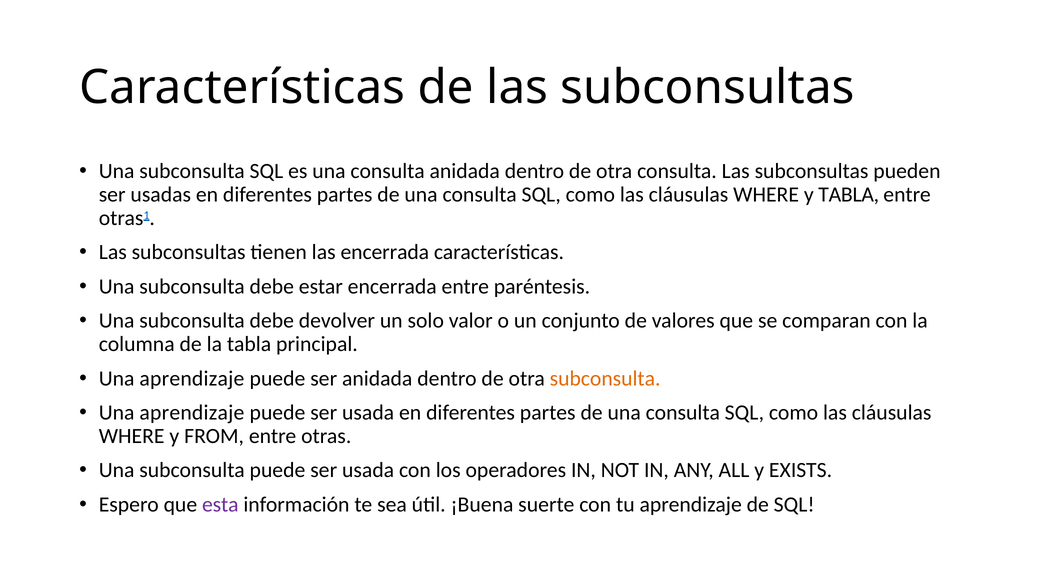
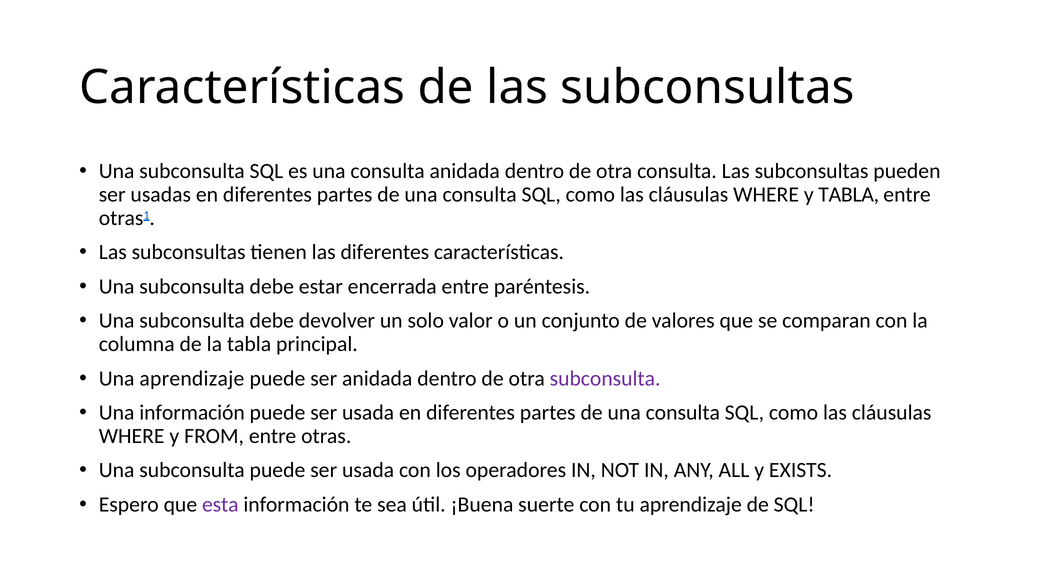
las encerrada: encerrada -> diferentes
subconsulta at (605, 378) colour: orange -> purple
aprendizaje at (192, 413): aprendizaje -> información
